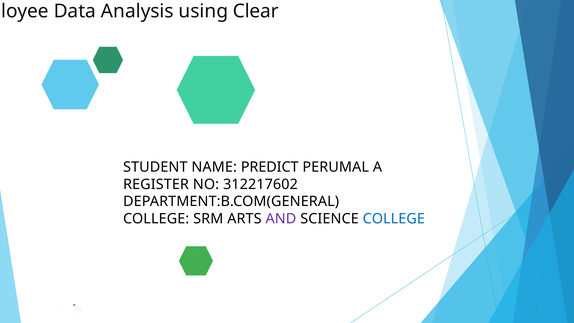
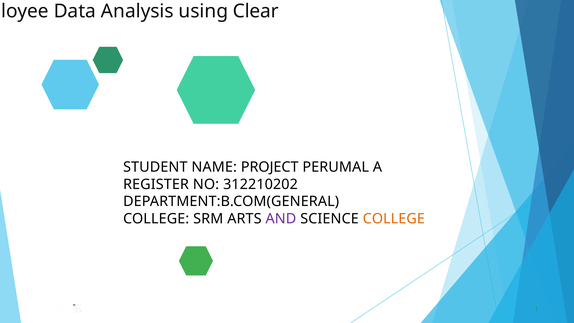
PREDICT: PREDICT -> PROJECT
312217602: 312217602 -> 312210202
COLLEGE at (394, 219) colour: blue -> orange
